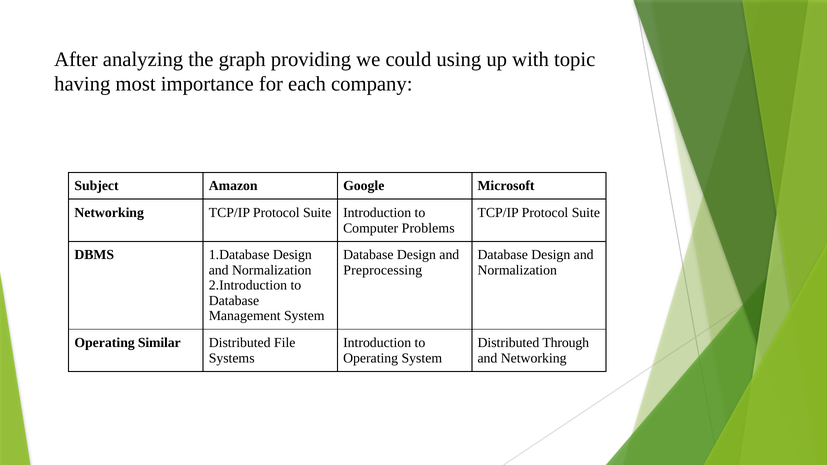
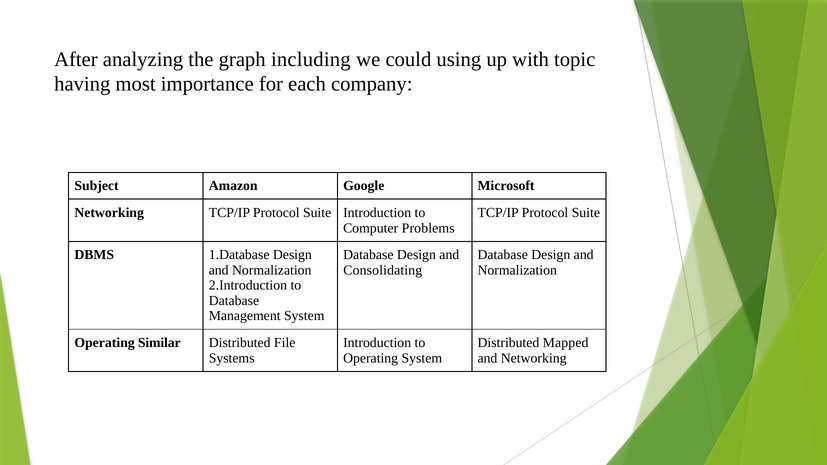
providing: providing -> including
Preprocessing: Preprocessing -> Consolidating
Through: Through -> Mapped
